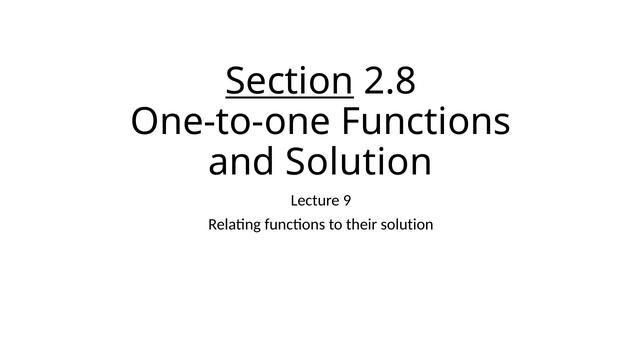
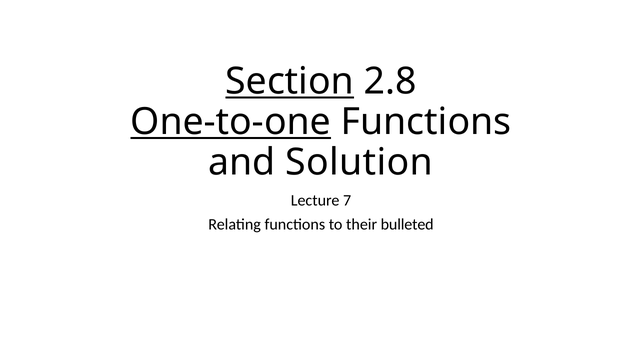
One-to-one underline: none -> present
9: 9 -> 7
their solution: solution -> bulleted
